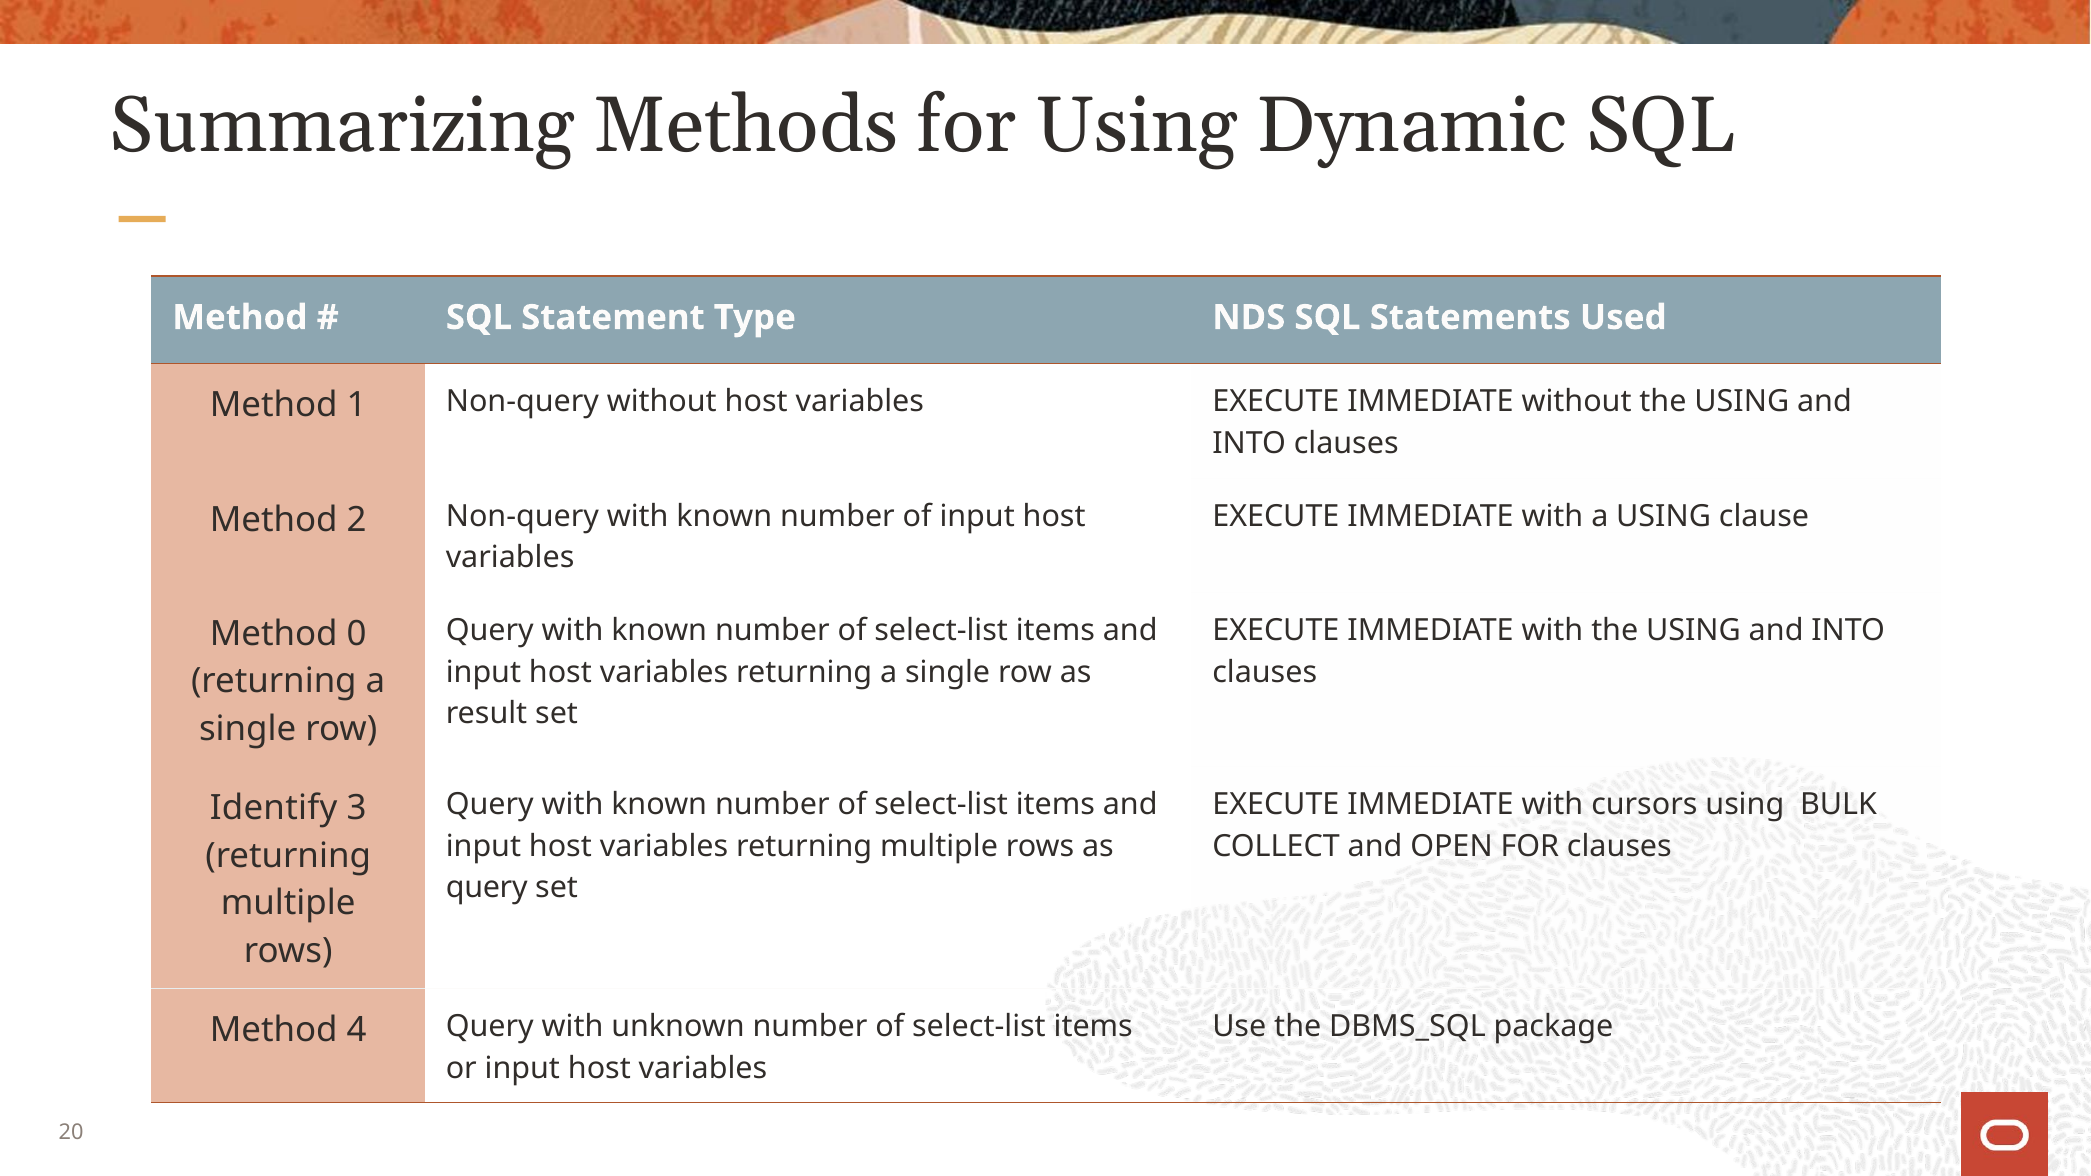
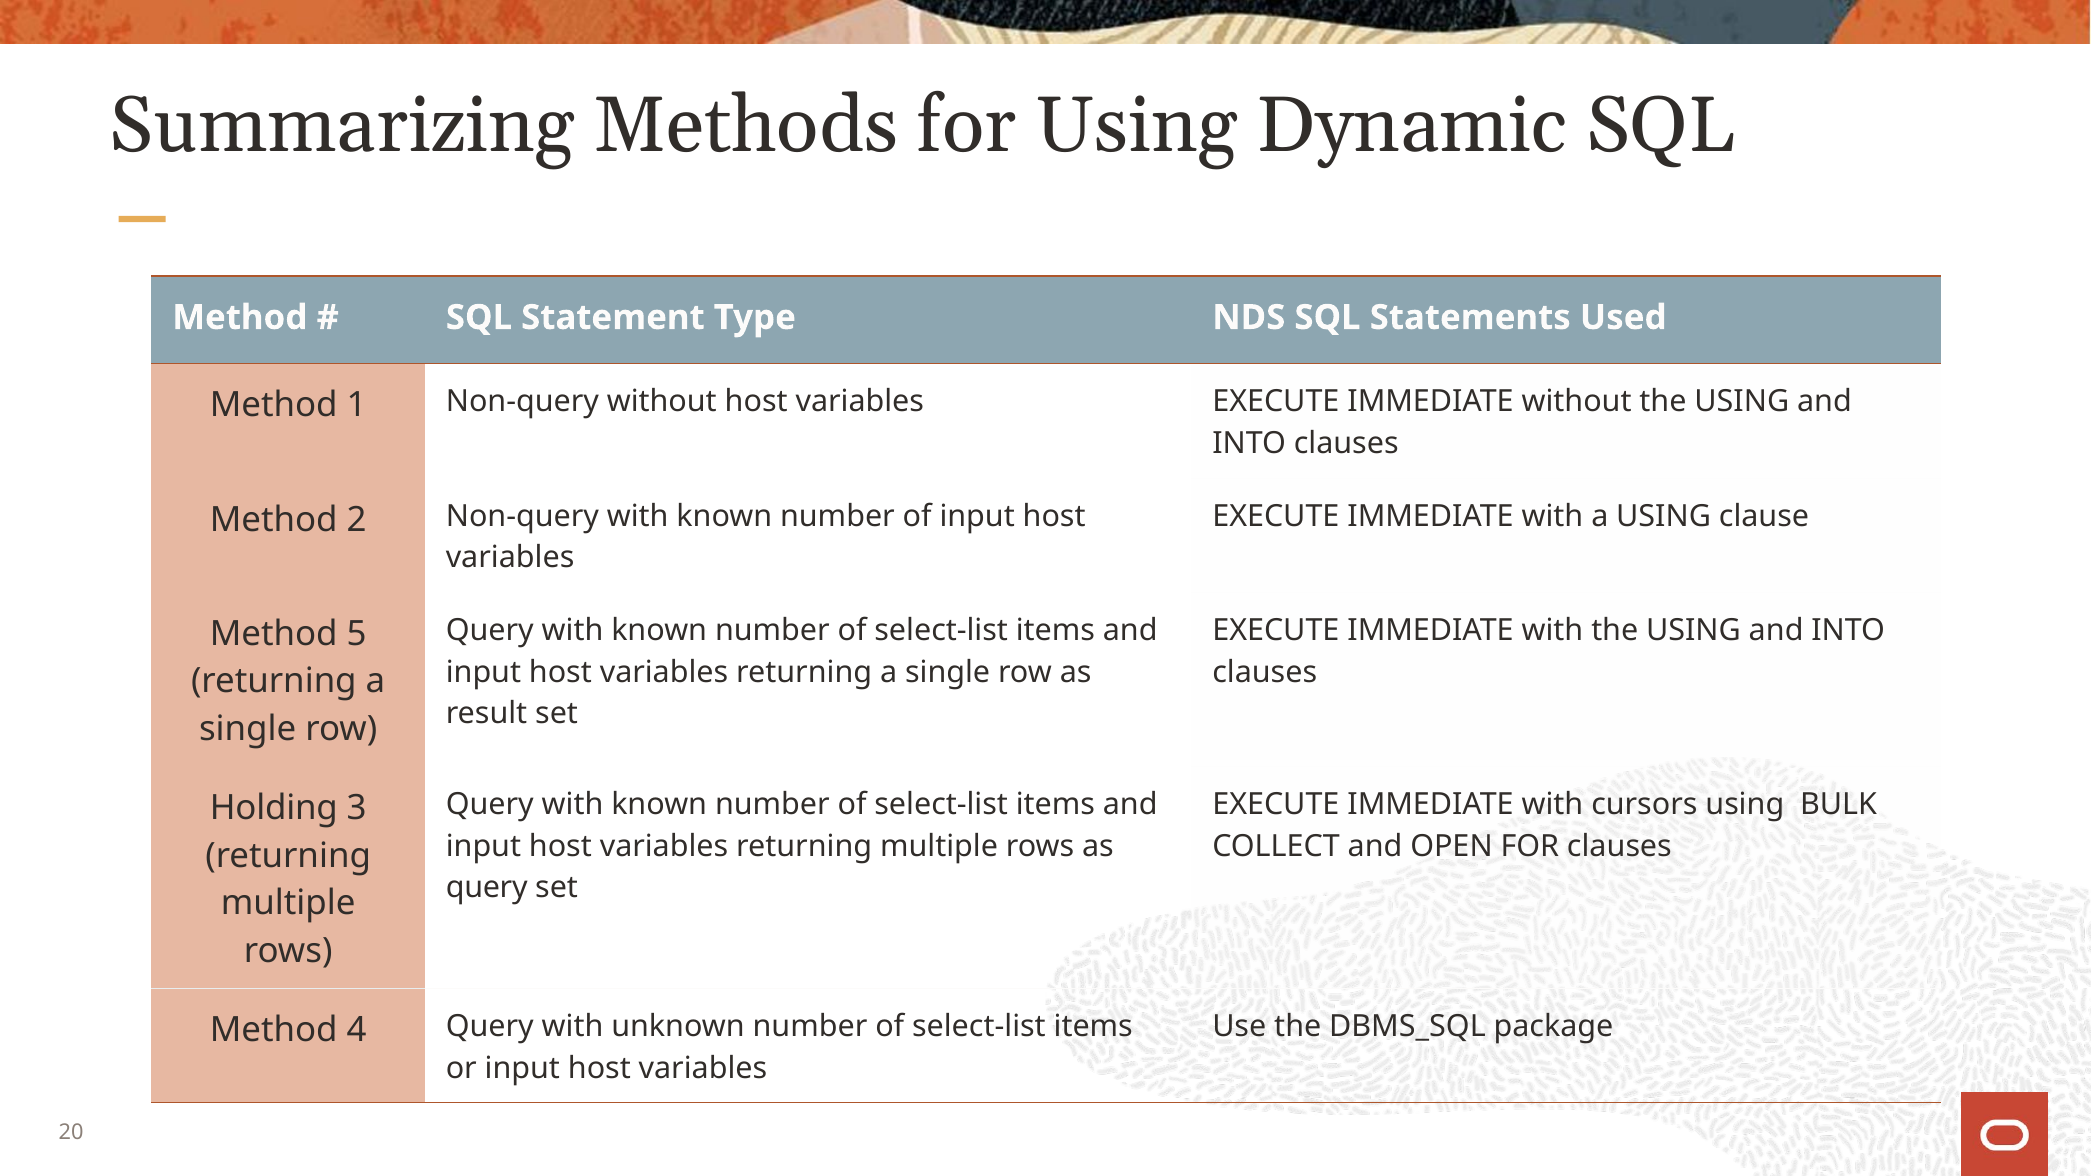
0: 0 -> 5
Identify: Identify -> Holding
